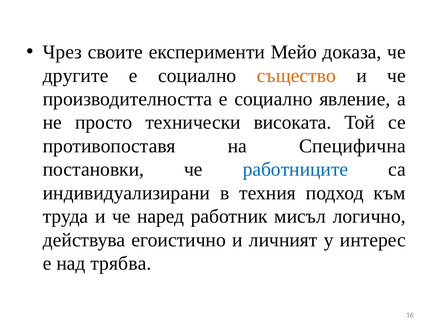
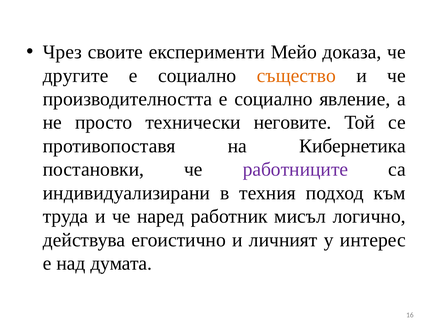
високата: високата -> неговите
Специфична: Специфична -> Кибернетика
работниците colour: blue -> purple
трябва: трябва -> думата
